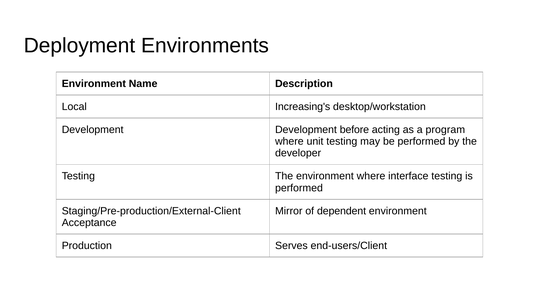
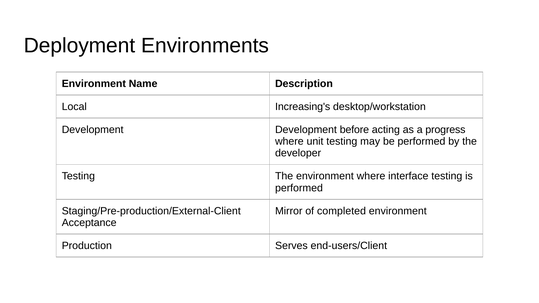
program: program -> progress
dependent: dependent -> completed
